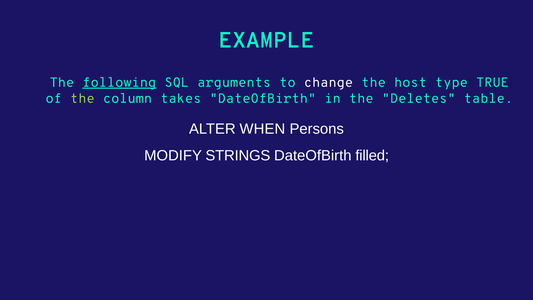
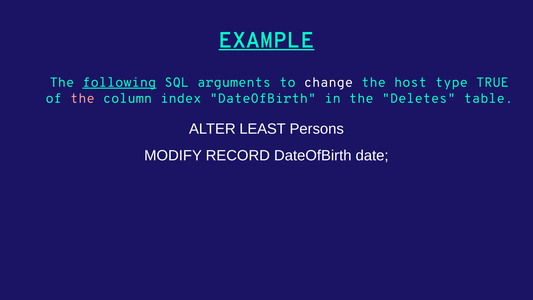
EXAMPLE underline: none -> present
the at (82, 98) colour: light green -> pink
takes: takes -> index
WHEN: WHEN -> LEAST
STRINGS: STRINGS -> RECORD
filled: filled -> date
